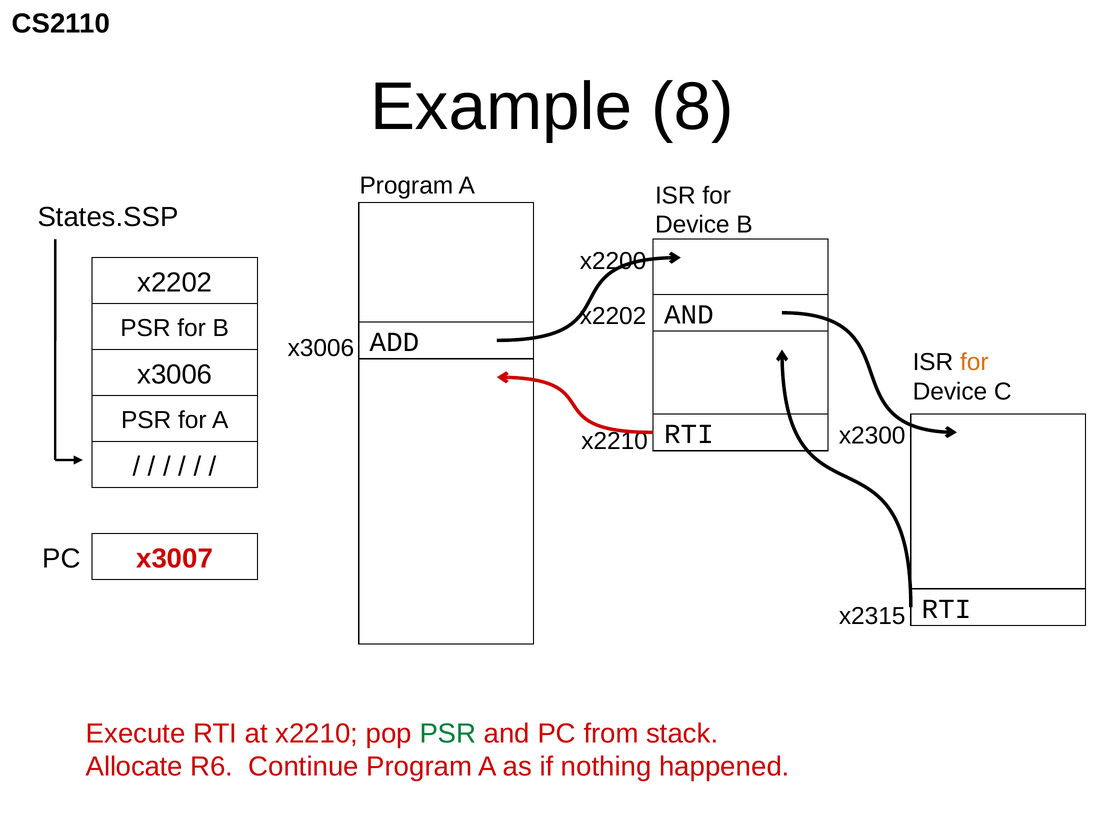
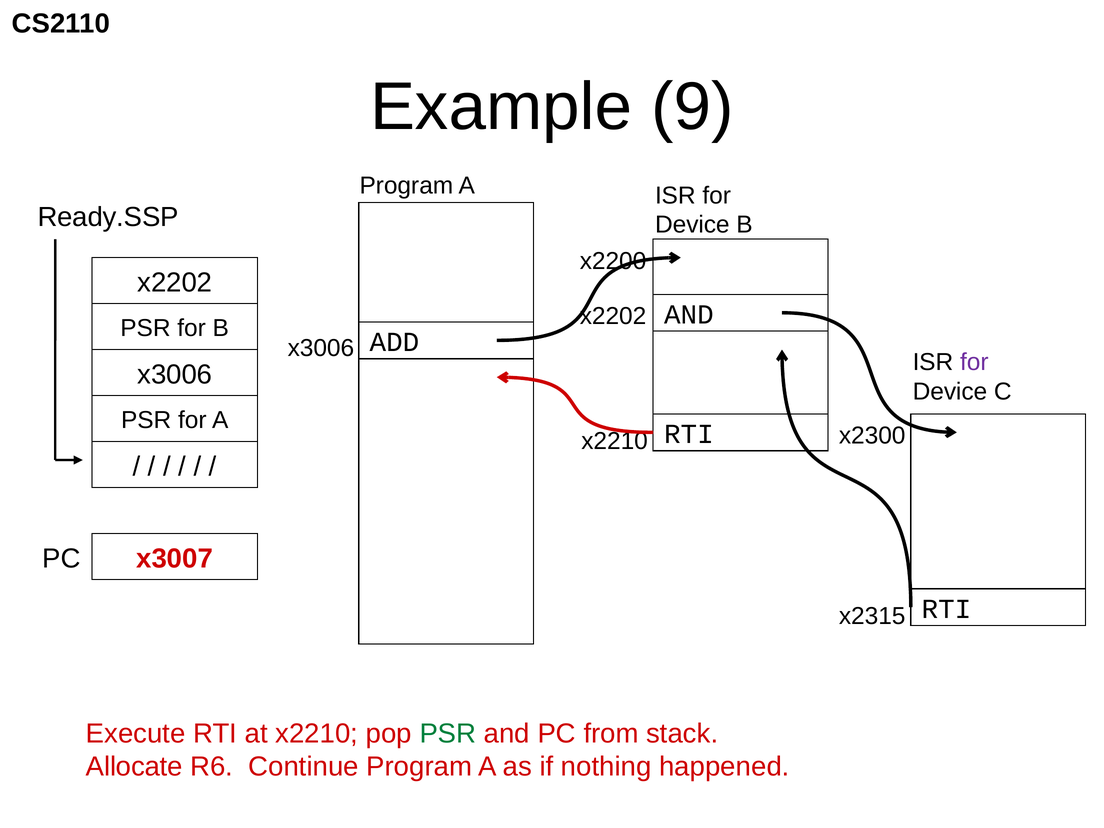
8: 8 -> 9
States.SSP: States.SSP -> Ready.SSP
for at (974, 362) colour: orange -> purple
